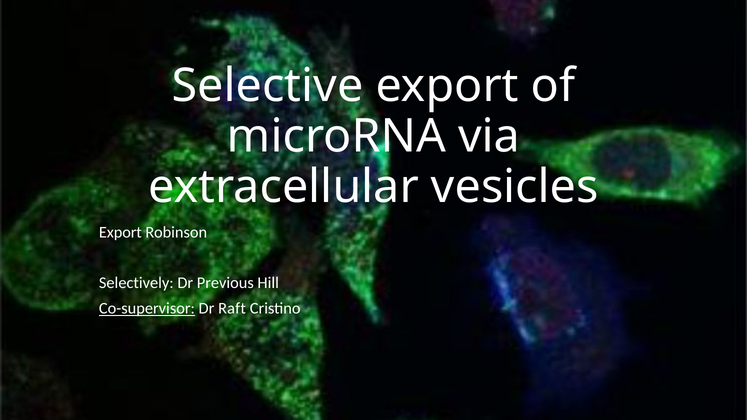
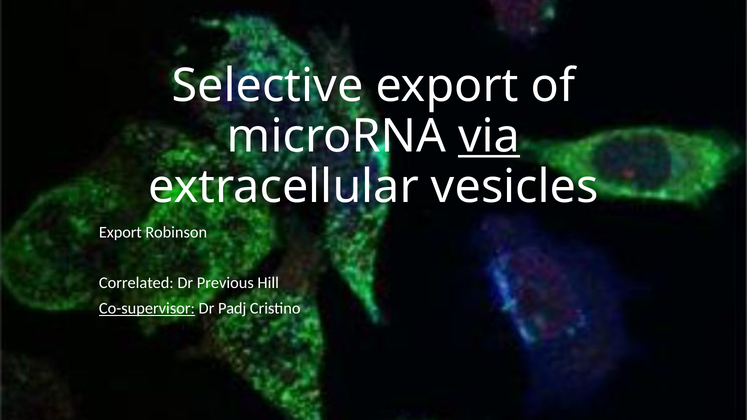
via underline: none -> present
Selectively: Selectively -> Correlated
Raft: Raft -> Padj
